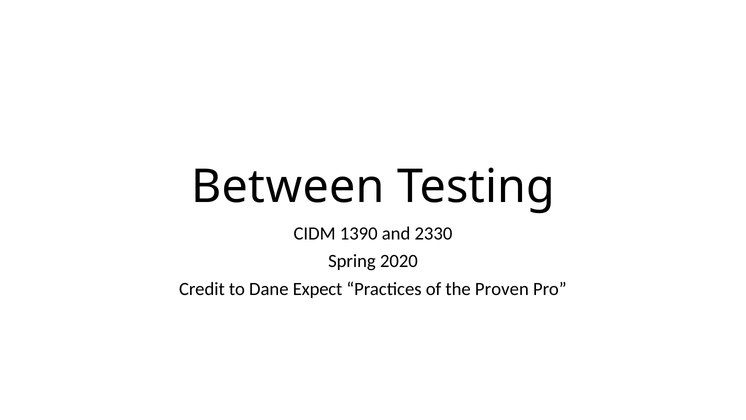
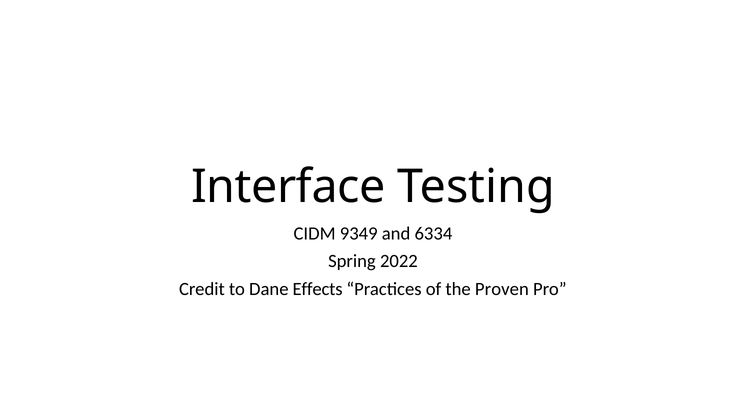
Between: Between -> Interface
1390: 1390 -> 9349
2330: 2330 -> 6334
2020: 2020 -> 2022
Expect: Expect -> Effects
